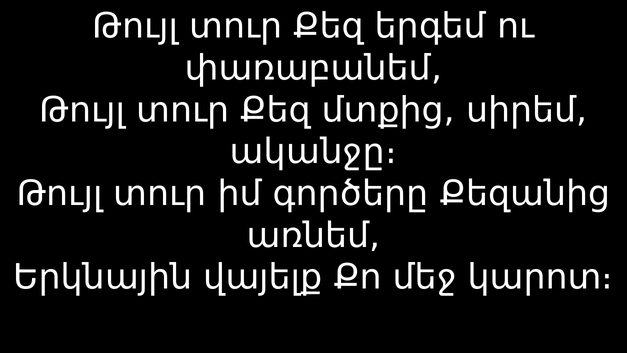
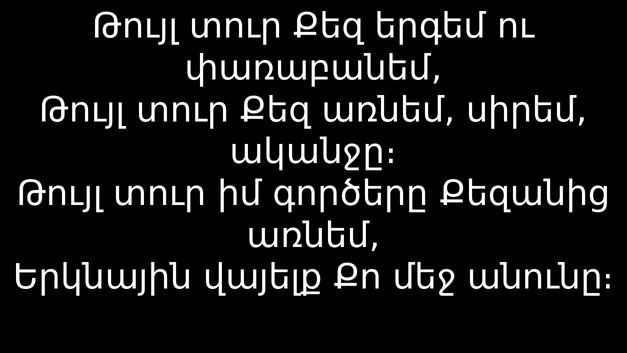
Քեզ մտքից: մտքից -> առնեմ
կարոտ։: կարոտ։ -> անունը։
